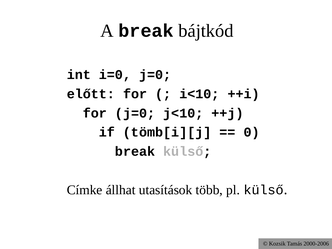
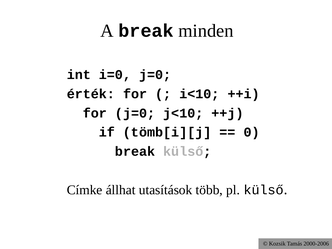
bájtkód: bájtkód -> minden
előtt: előtt -> érték
